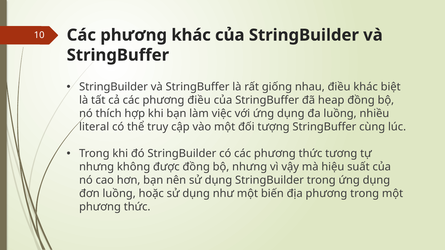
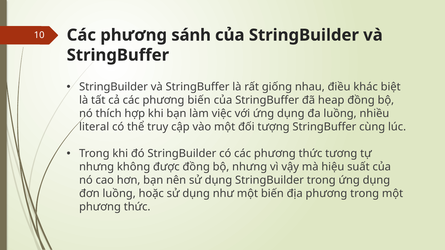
phương khác: khác -> sánh
phương điều: điều -> biến
